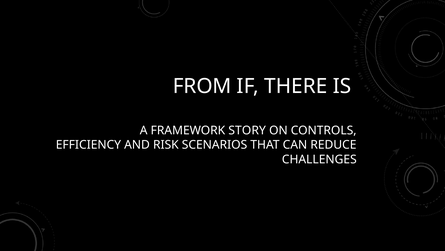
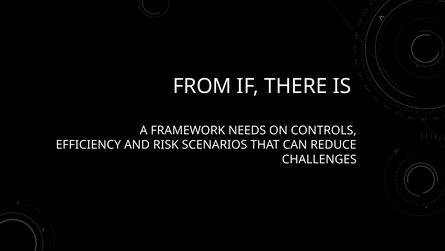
STORY: STORY -> NEEDS
